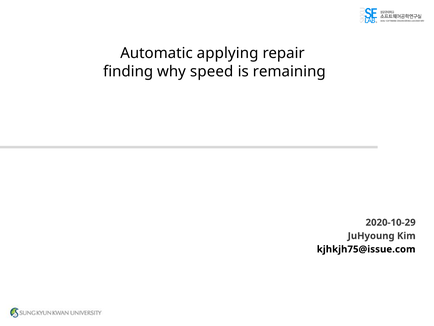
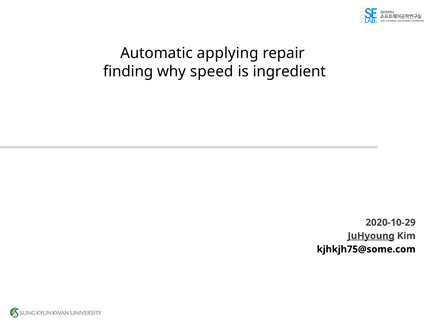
remaining: remaining -> ingredient
JuHyoung underline: none -> present
kjhkjh75@issue.com: kjhkjh75@issue.com -> kjhkjh75@some.com
